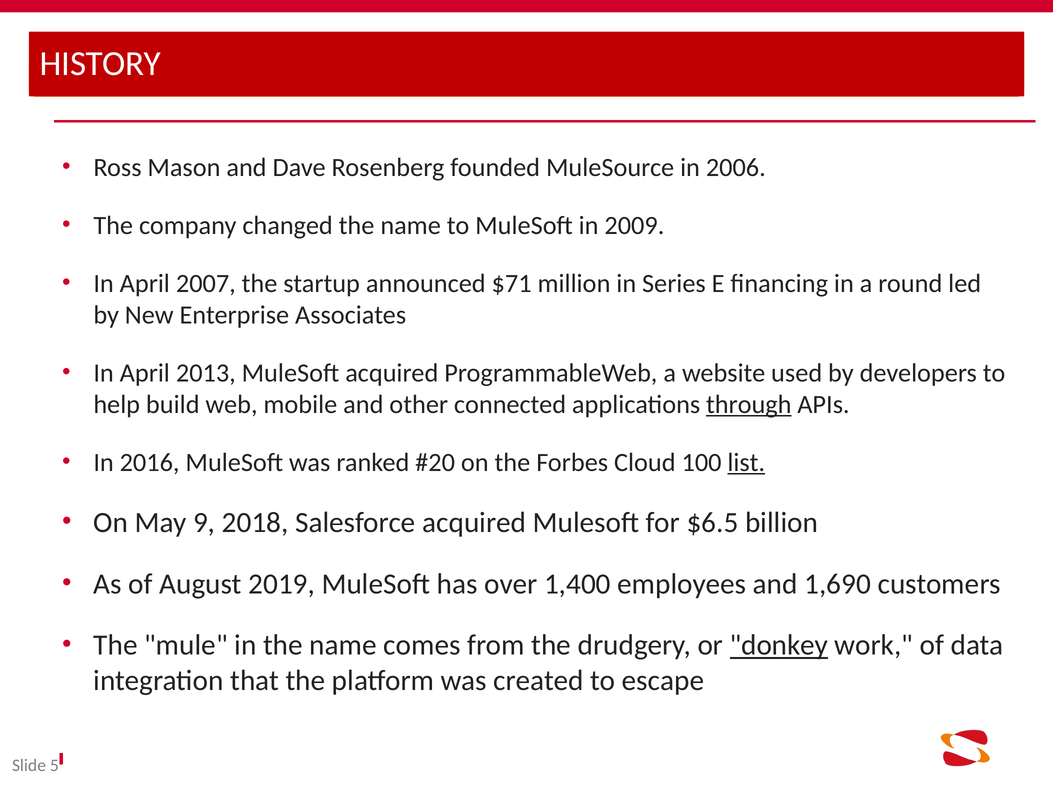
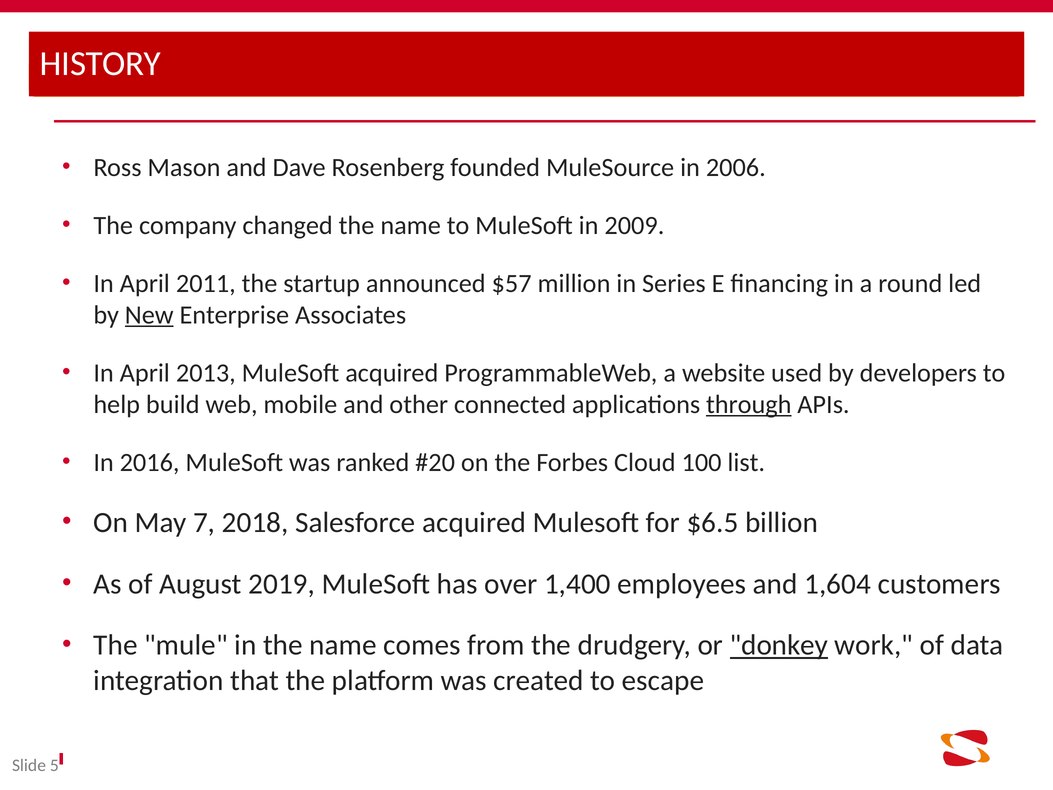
2007: 2007 -> 2011
$71: $71 -> $57
New underline: none -> present
list underline: present -> none
9: 9 -> 7
1,690: 1,690 -> 1,604
